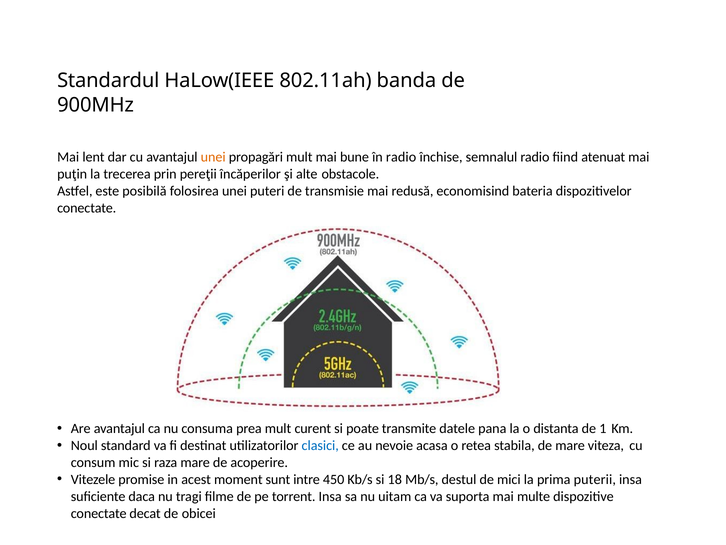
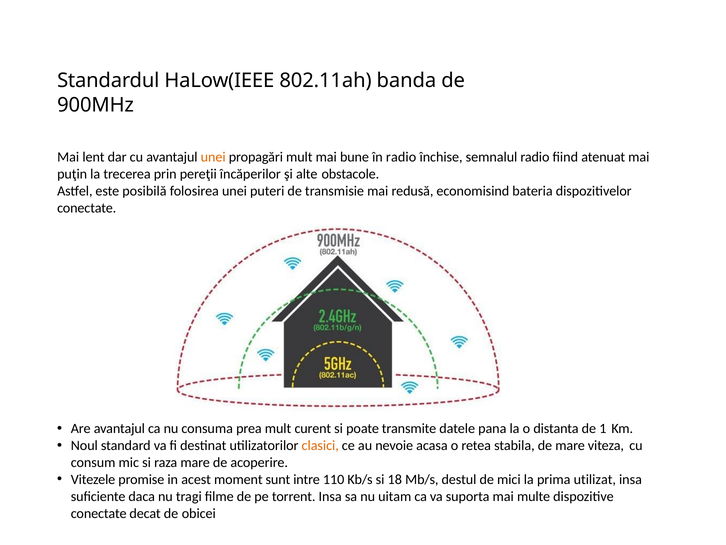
clasici colour: blue -> orange
450: 450 -> 110
puterii: puterii -> utilizat
